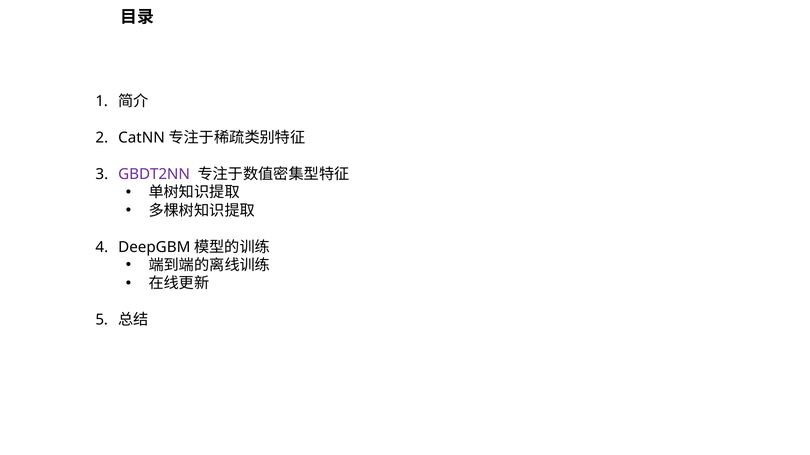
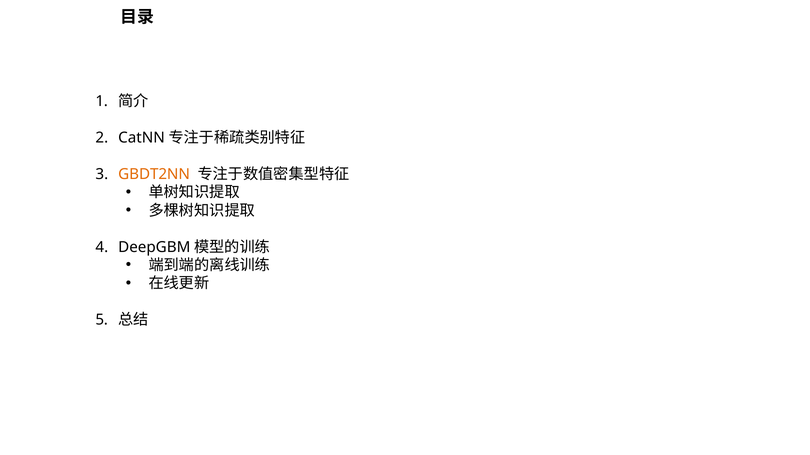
GBDT2NN colour: purple -> orange
